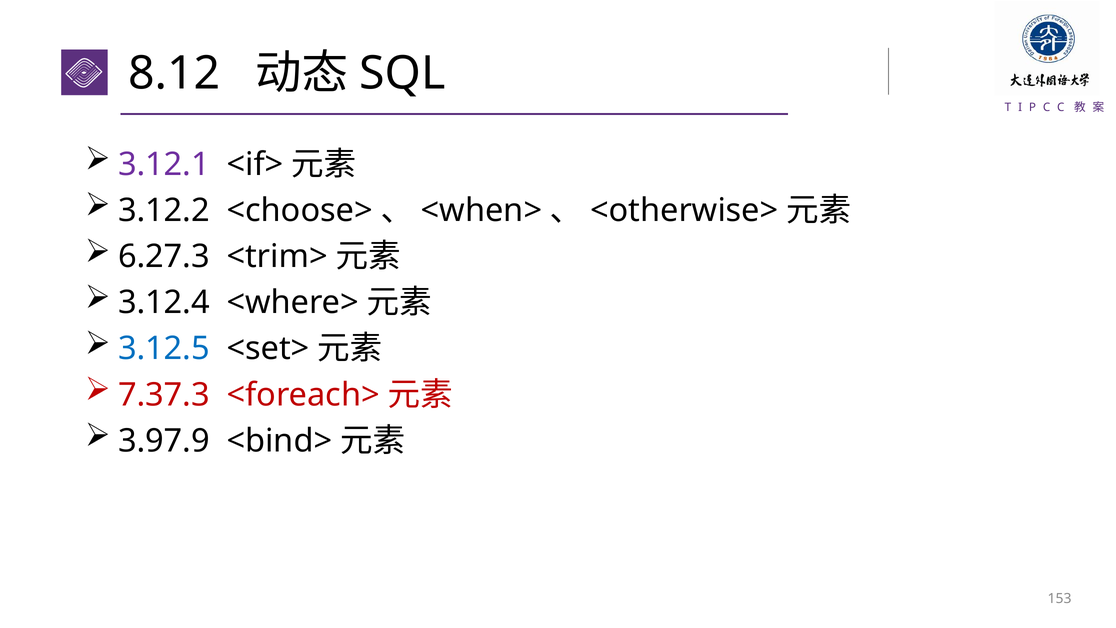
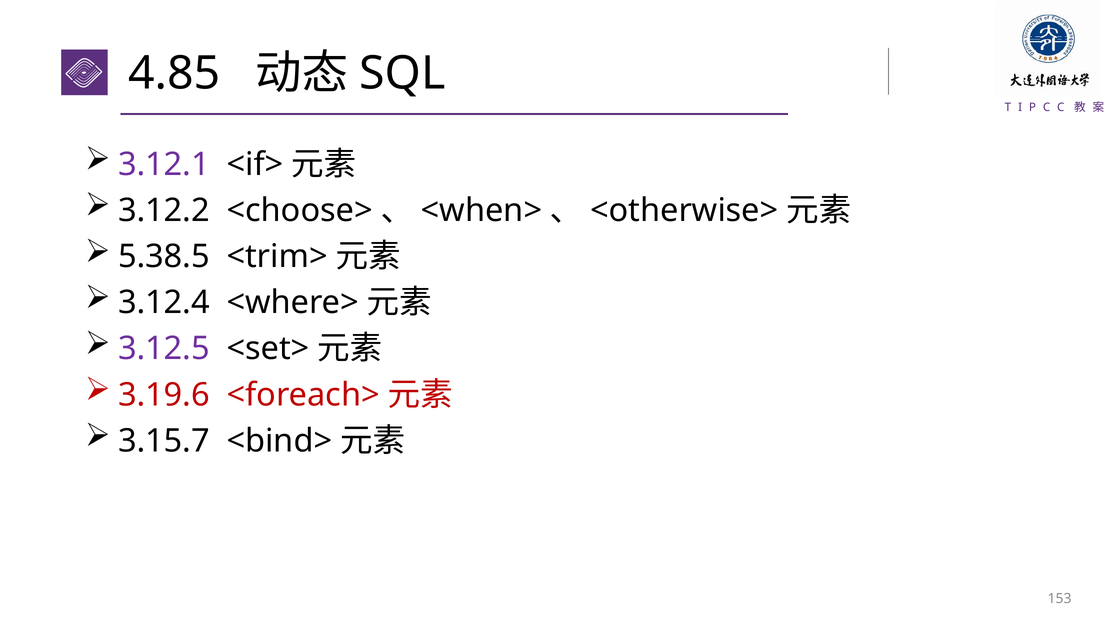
8.12: 8.12 -> 4.85
6.27.3: 6.27.3 -> 5.38.5
3.12.5 colour: blue -> purple
7.37.3: 7.37.3 -> 3.19.6
3.97.9: 3.97.9 -> 3.15.7
